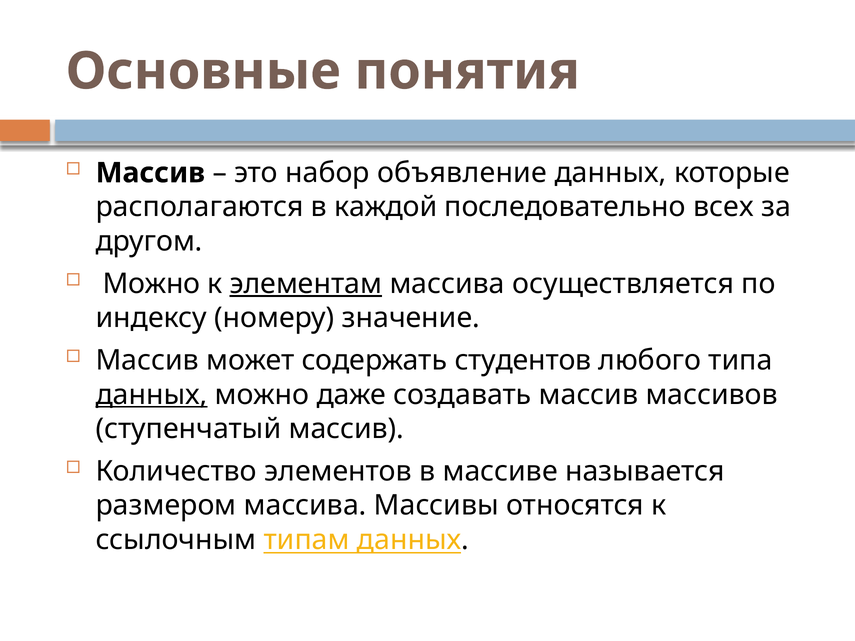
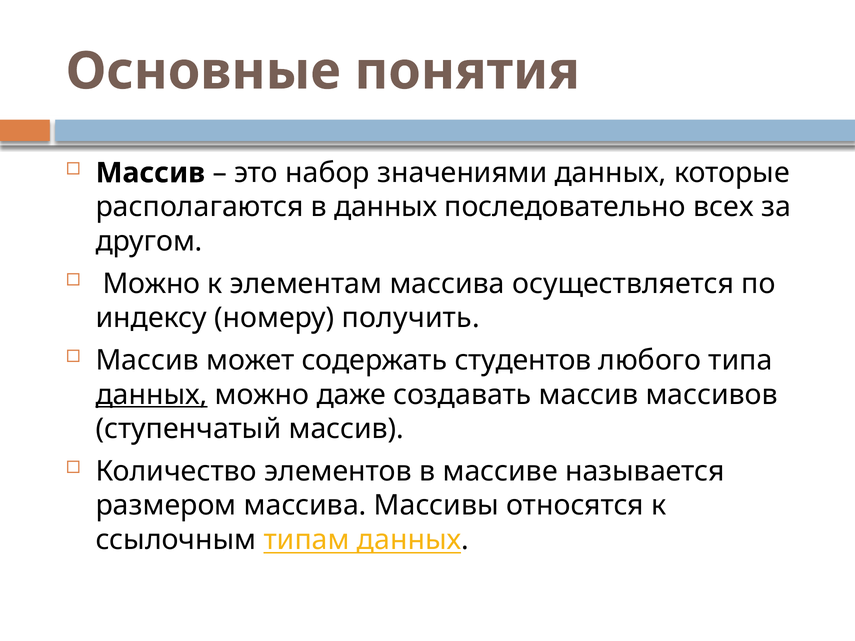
объявление: объявление -> значениями
в каждой: каждой -> данных
элементам underline: present -> none
значение: значение -> получить
